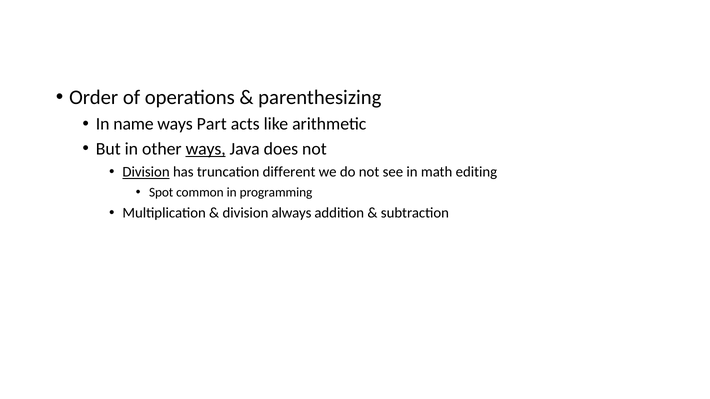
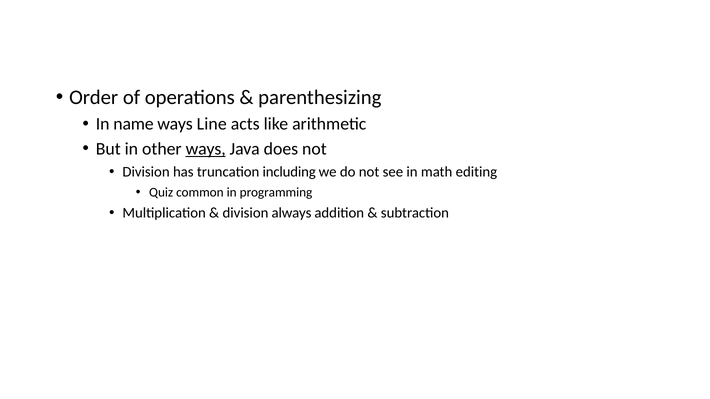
Part: Part -> Line
Division at (146, 172) underline: present -> none
different: different -> including
Spot: Spot -> Quiz
